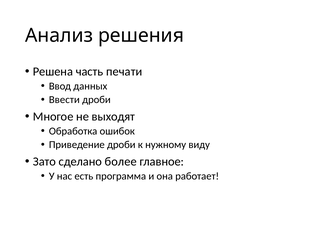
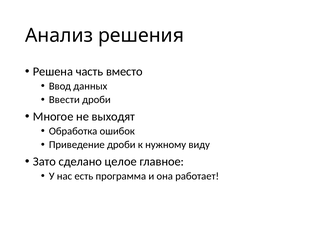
печати: печати -> вместо
более: более -> целое
